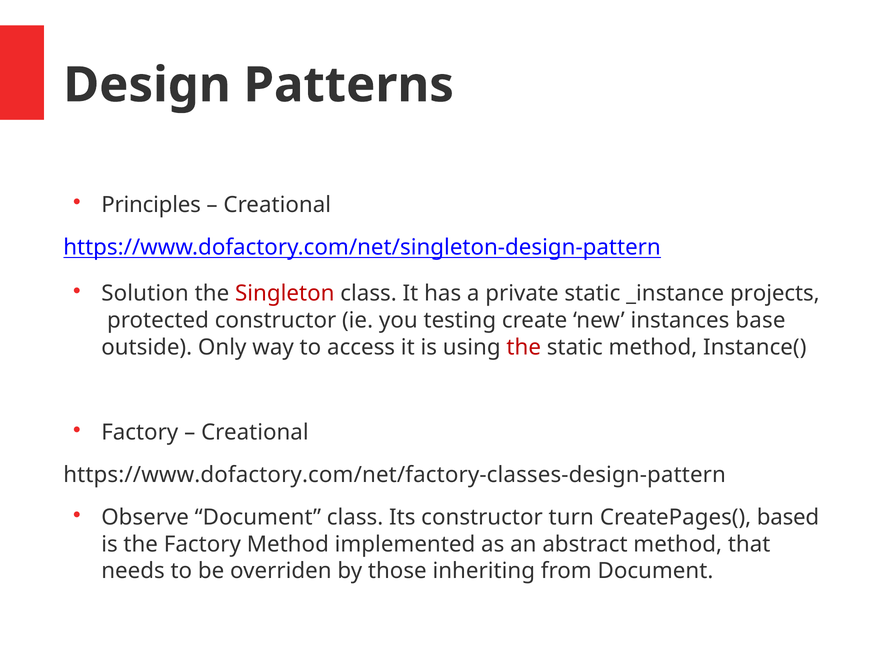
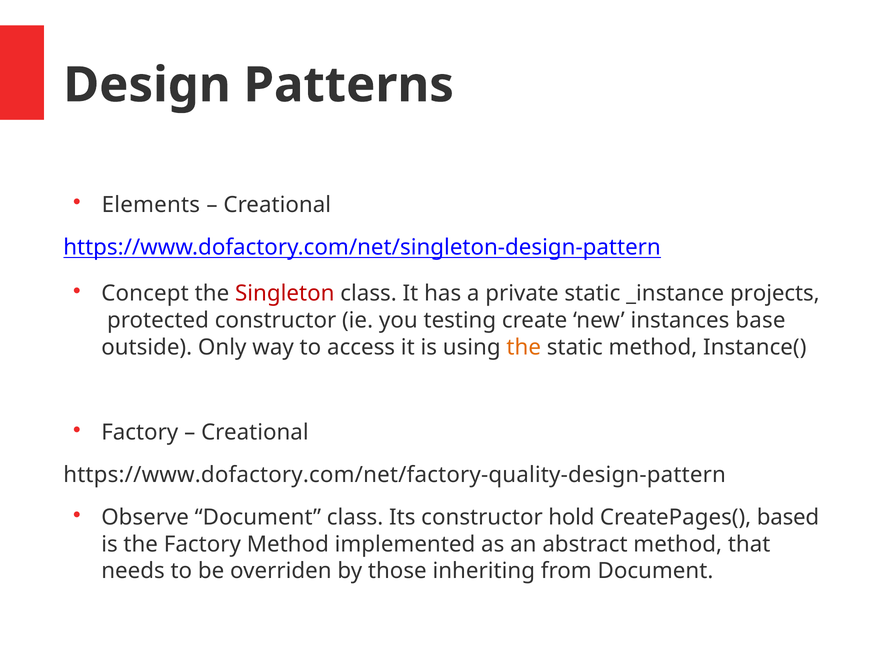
Principles: Principles -> Elements
Solution: Solution -> Concept
the at (524, 347) colour: red -> orange
https://www.dofactory.com/net/factory-classes-design-pattern: https://www.dofactory.com/net/factory-classes-design-pattern -> https://www.dofactory.com/net/factory-quality-design-pattern
turn: turn -> hold
